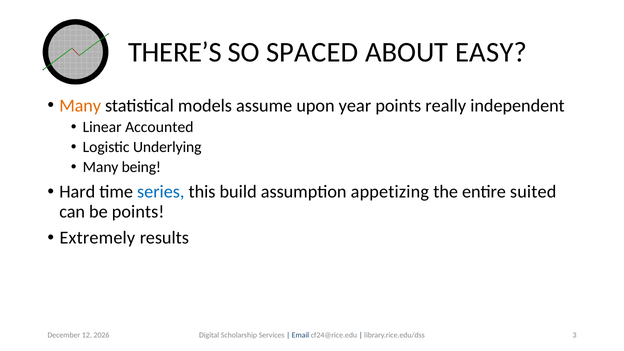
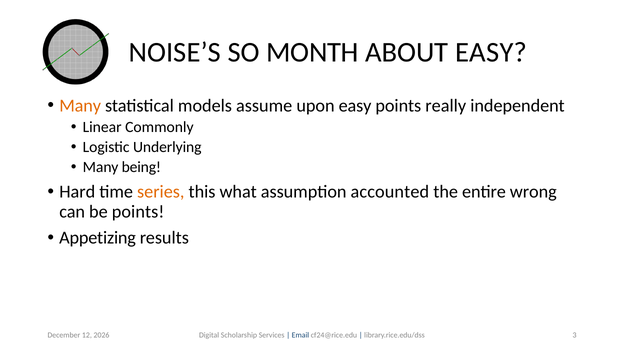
THERE’S: THERE’S -> NOISE’S
SPACED: SPACED -> MONTH
upon year: year -> easy
Accounted: Accounted -> Commonly
series colour: blue -> orange
build: build -> what
appetizing: appetizing -> accounted
suited: suited -> wrong
Extremely: Extremely -> Appetizing
